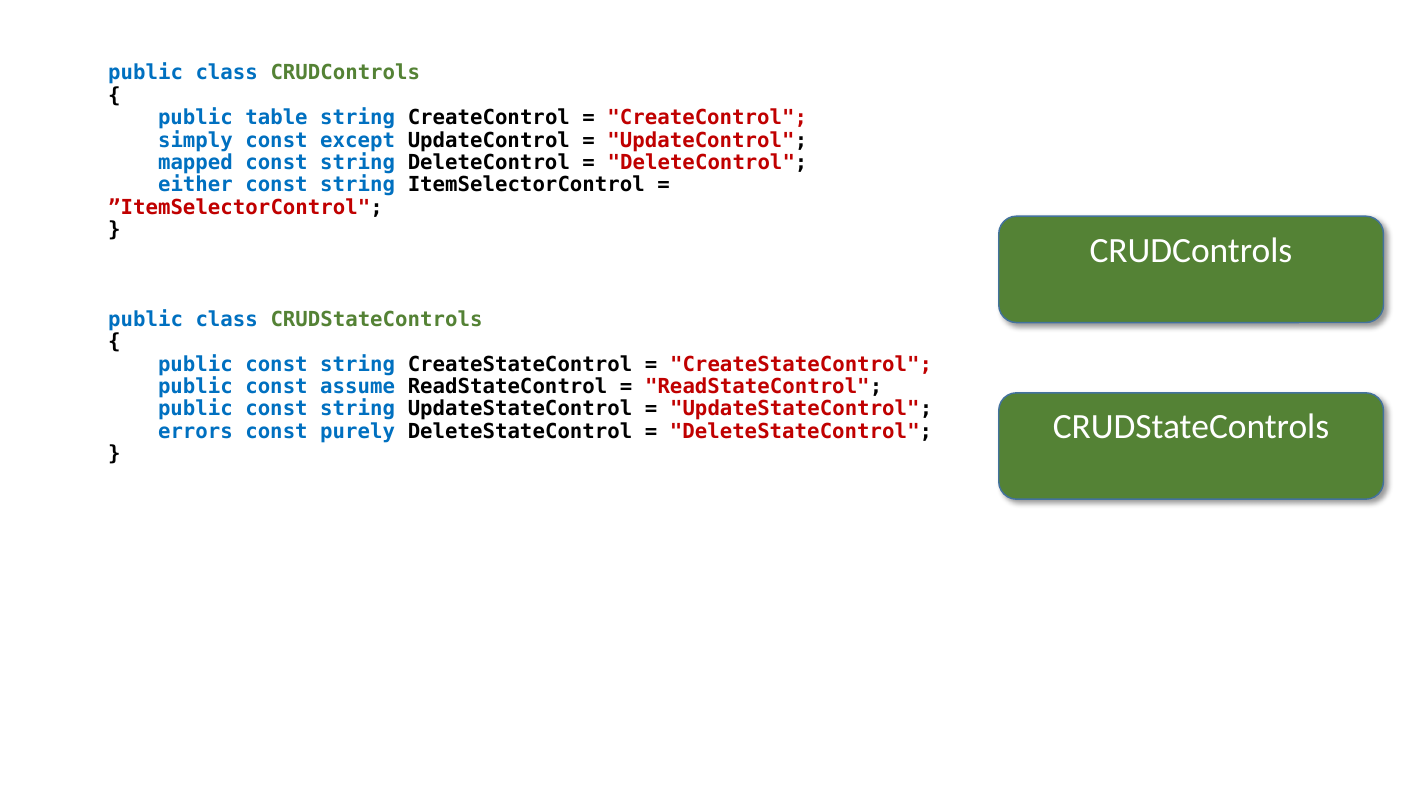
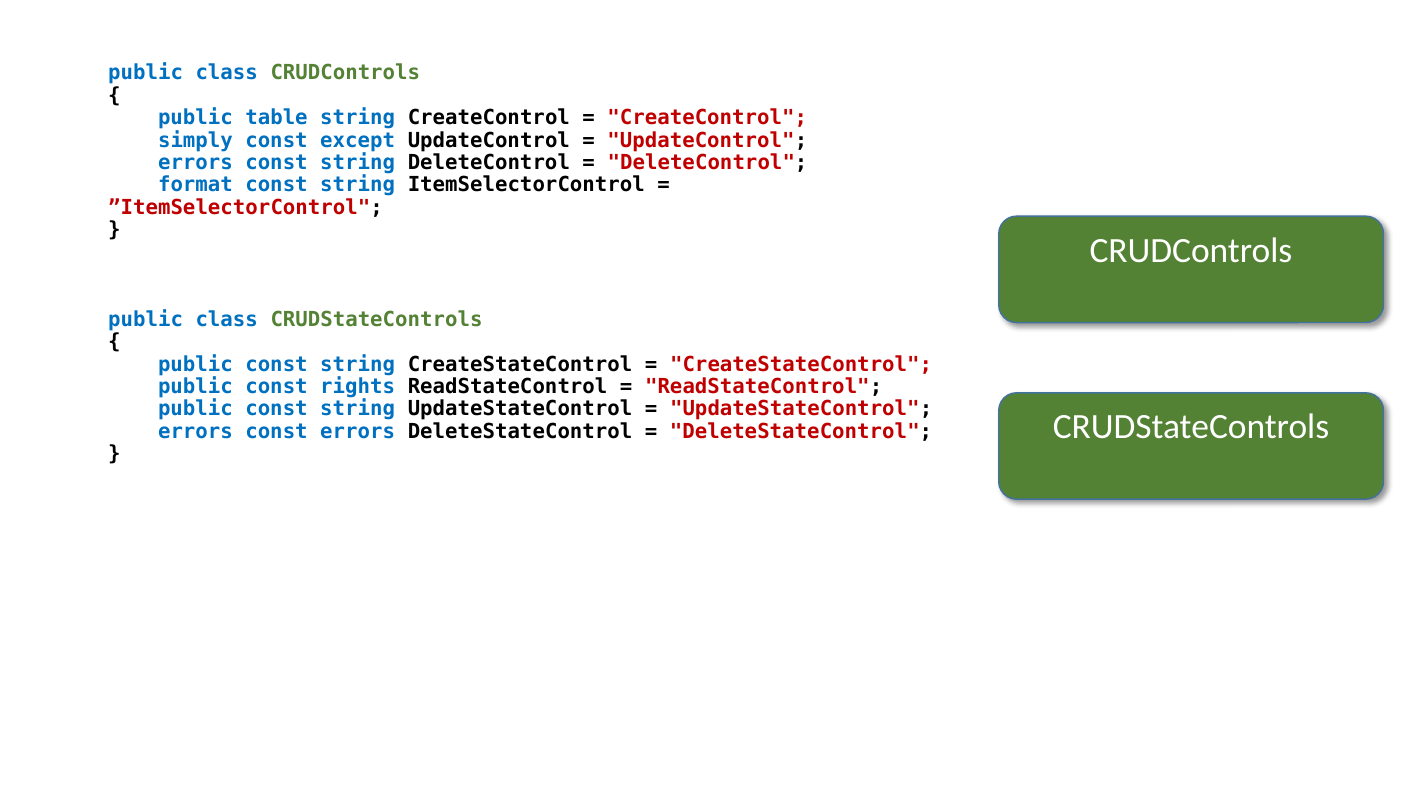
mapped at (195, 163): mapped -> errors
either: either -> format
assume: assume -> rights
const purely: purely -> errors
